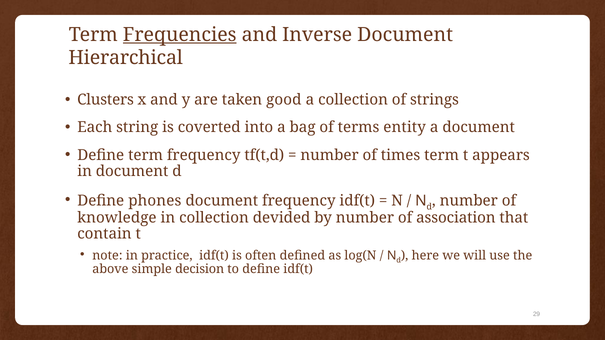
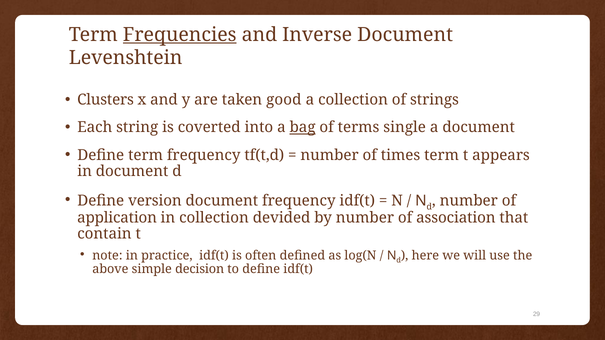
Hierarchical: Hierarchical -> Levenshtein
bag underline: none -> present
entity: entity -> single
phones: phones -> version
knowledge: knowledge -> application
